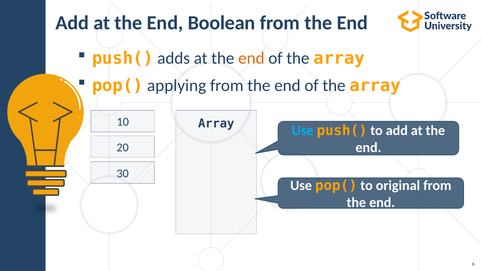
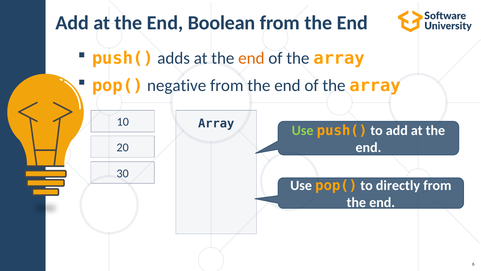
applying: applying -> negative
Use at (303, 130) colour: light blue -> light green
original: original -> directly
